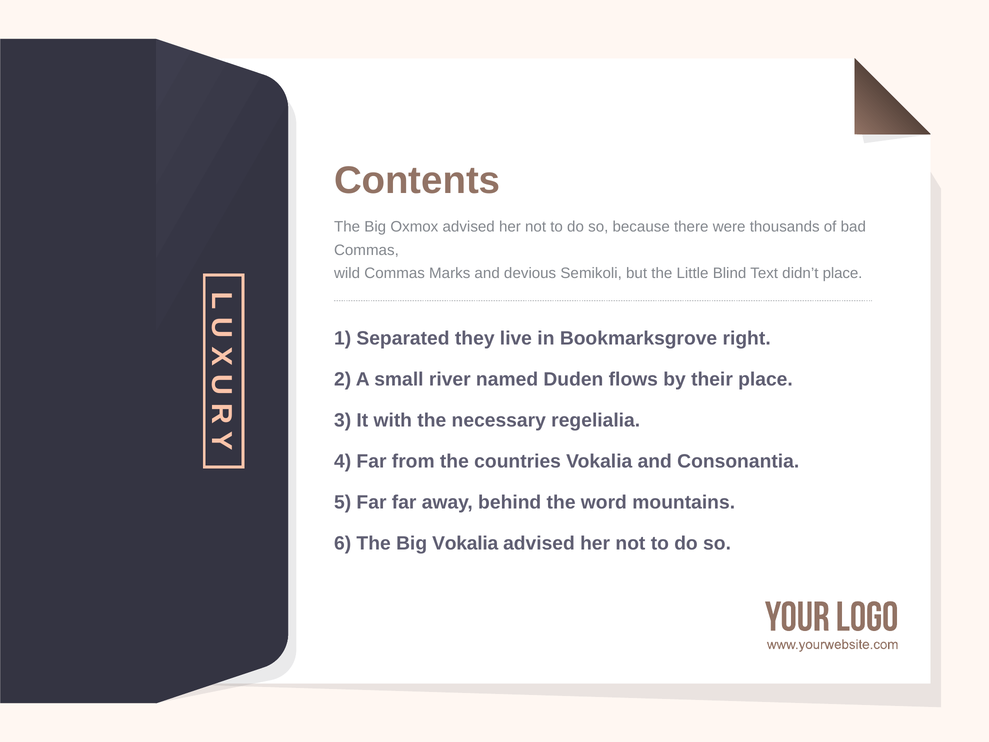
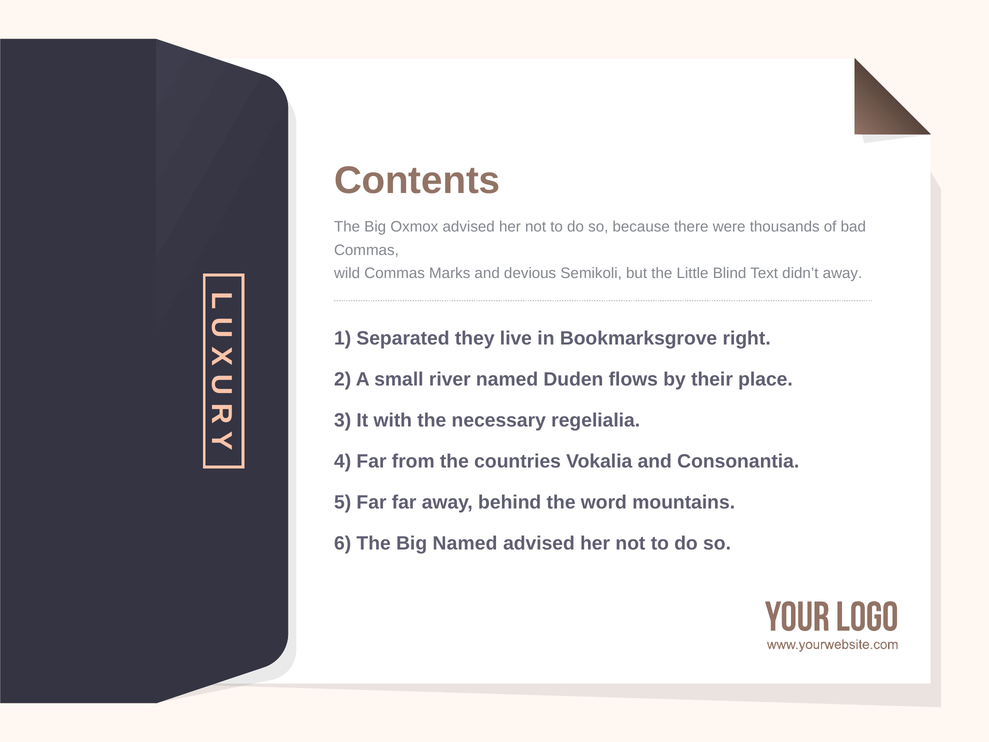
didn’t place: place -> away
Big Vokalia: Vokalia -> Named
